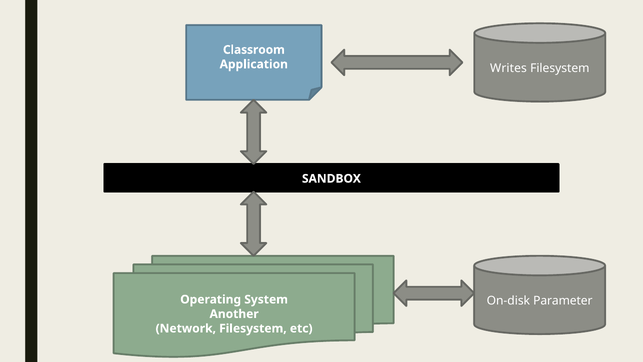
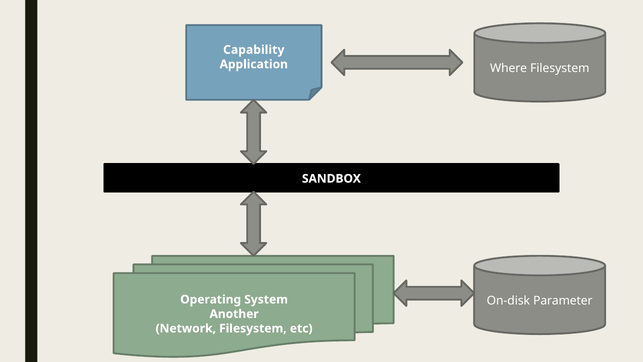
Classroom: Classroom -> Capability
Writes: Writes -> Where
